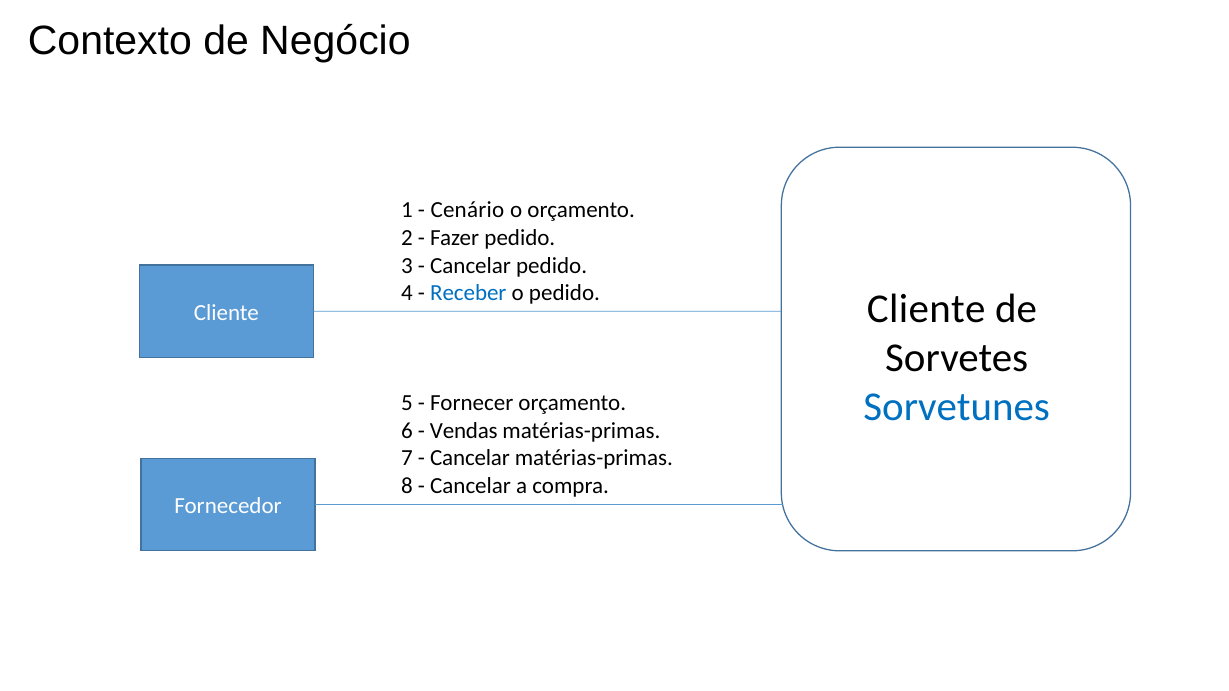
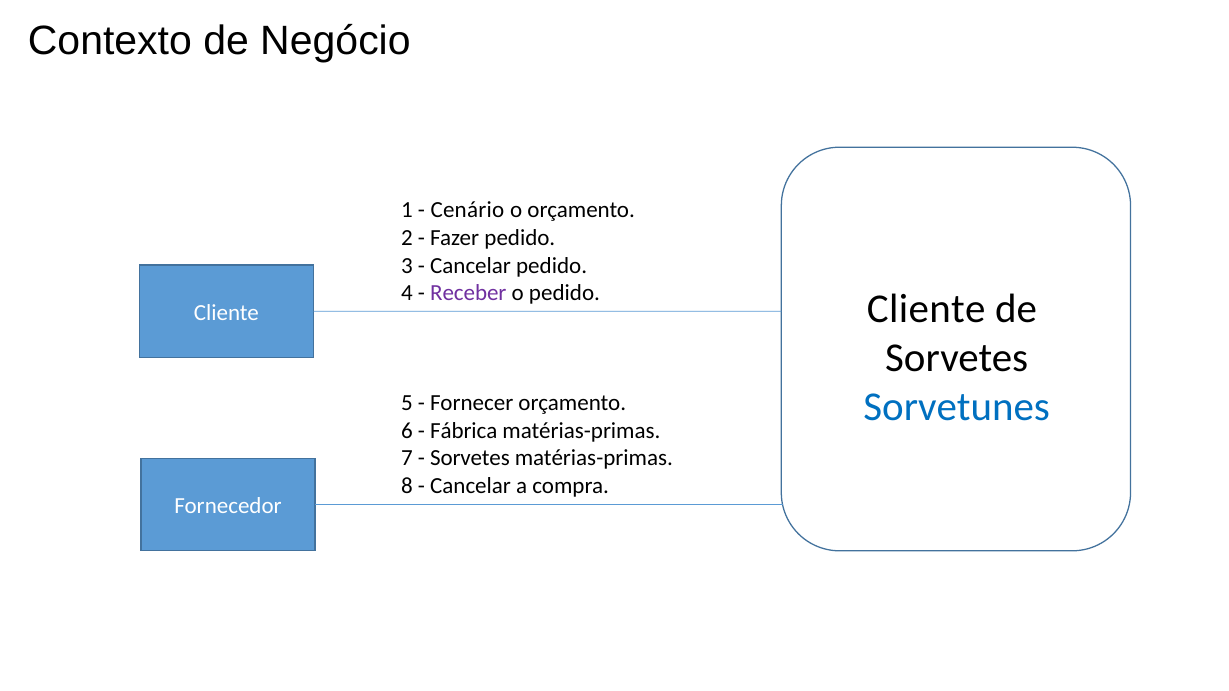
Receber colour: blue -> purple
Vendas: Vendas -> Fábrica
Cancelar at (470, 459): Cancelar -> Sorvetes
